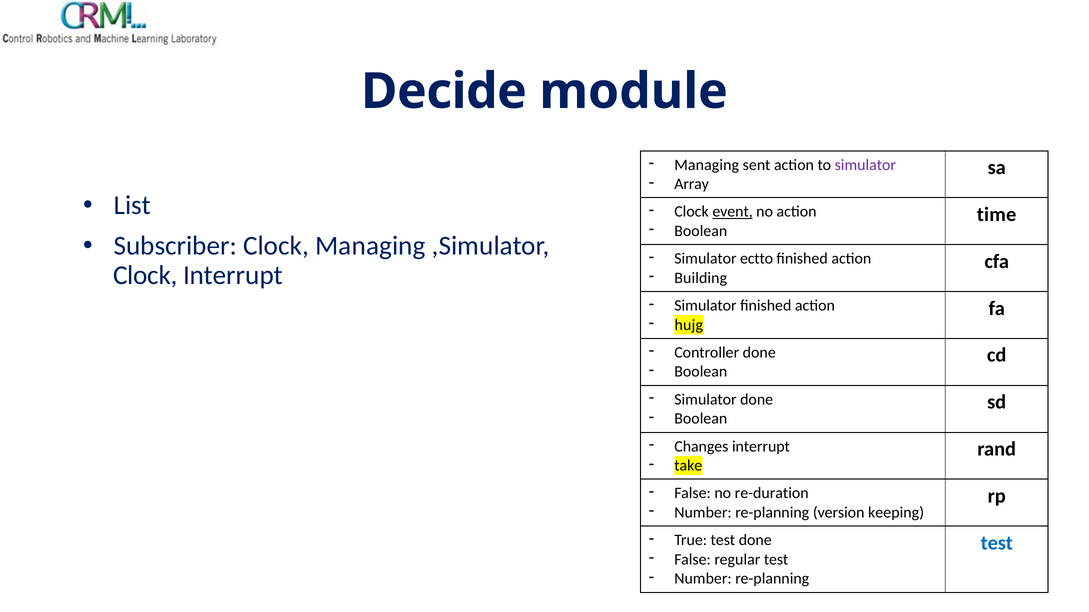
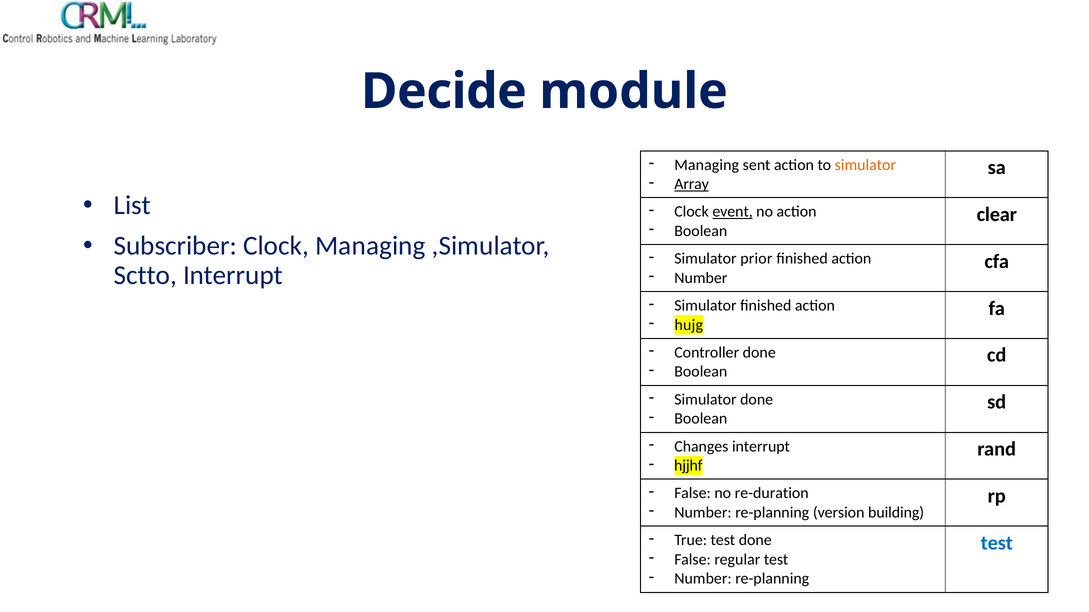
simulator at (865, 165) colour: purple -> orange
Array underline: none -> present
time: time -> clear
ectto: ectto -> prior
Clock at (145, 275): Clock -> Sctto
Building at (701, 278): Building -> Number
take: take -> hjjhf
keeping: keeping -> building
